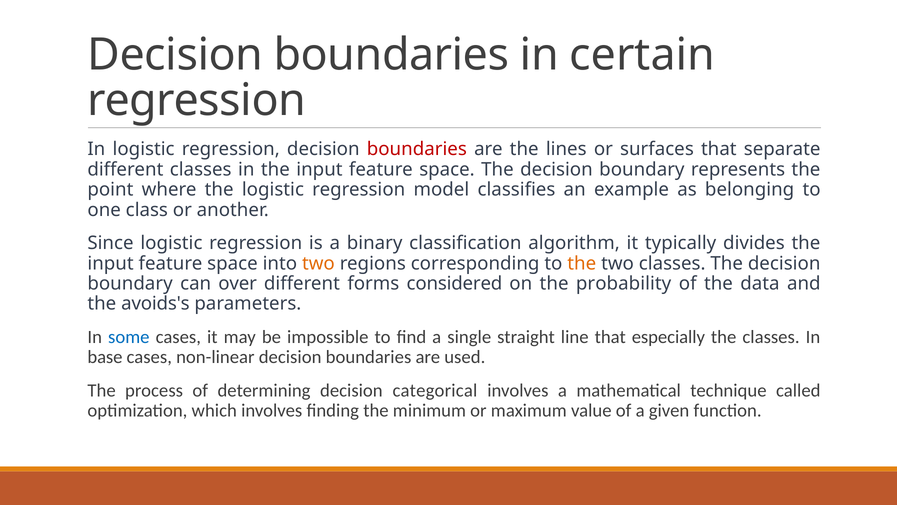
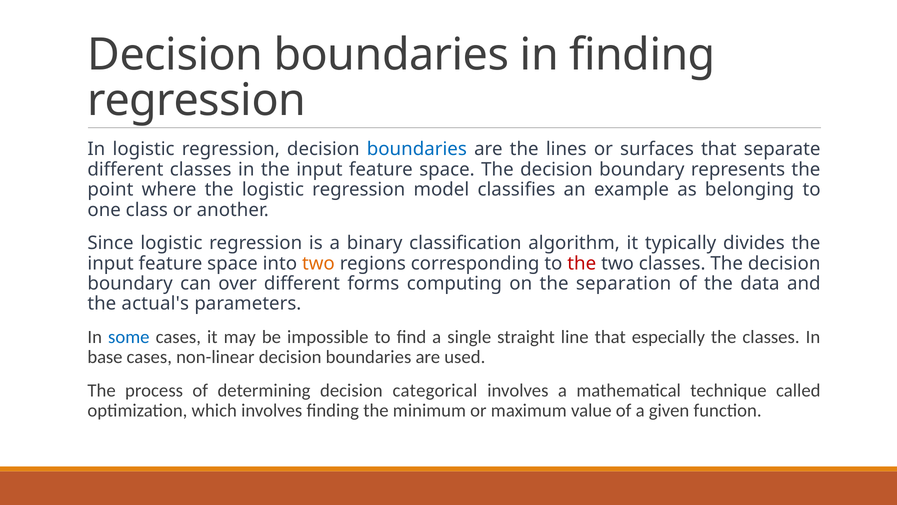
in certain: certain -> finding
boundaries at (417, 149) colour: red -> blue
the at (582, 263) colour: orange -> red
considered: considered -> computing
probability: probability -> separation
avoids's: avoids's -> actual's
